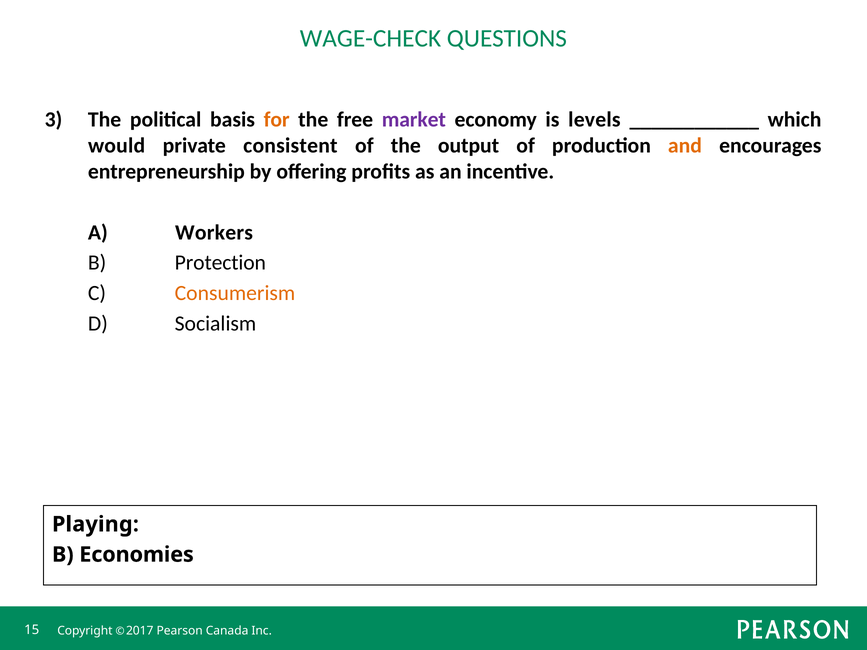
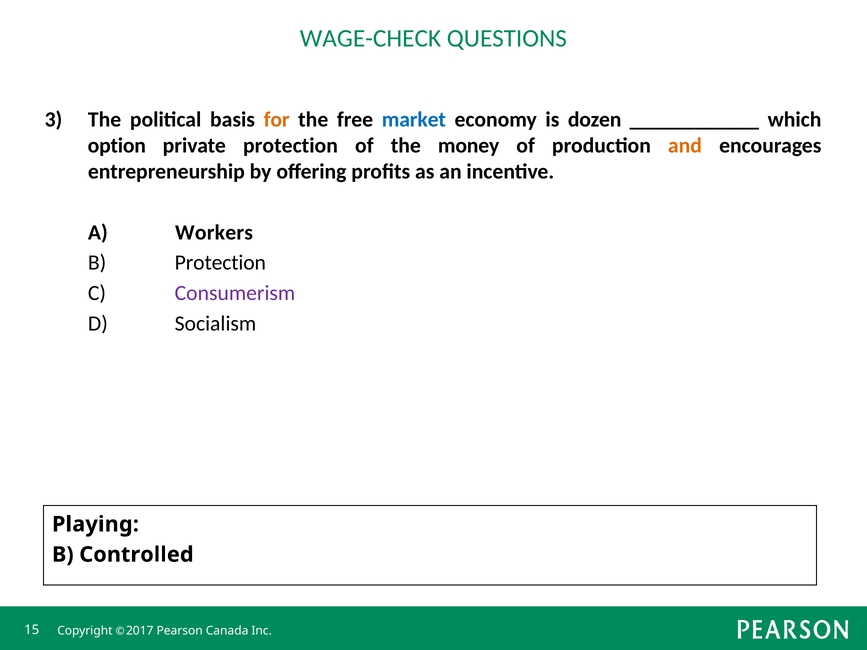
market colour: purple -> blue
levels: levels -> dozen
would: would -> option
private consistent: consistent -> protection
output: output -> money
Consumerism colour: orange -> purple
Economies: Economies -> Controlled
